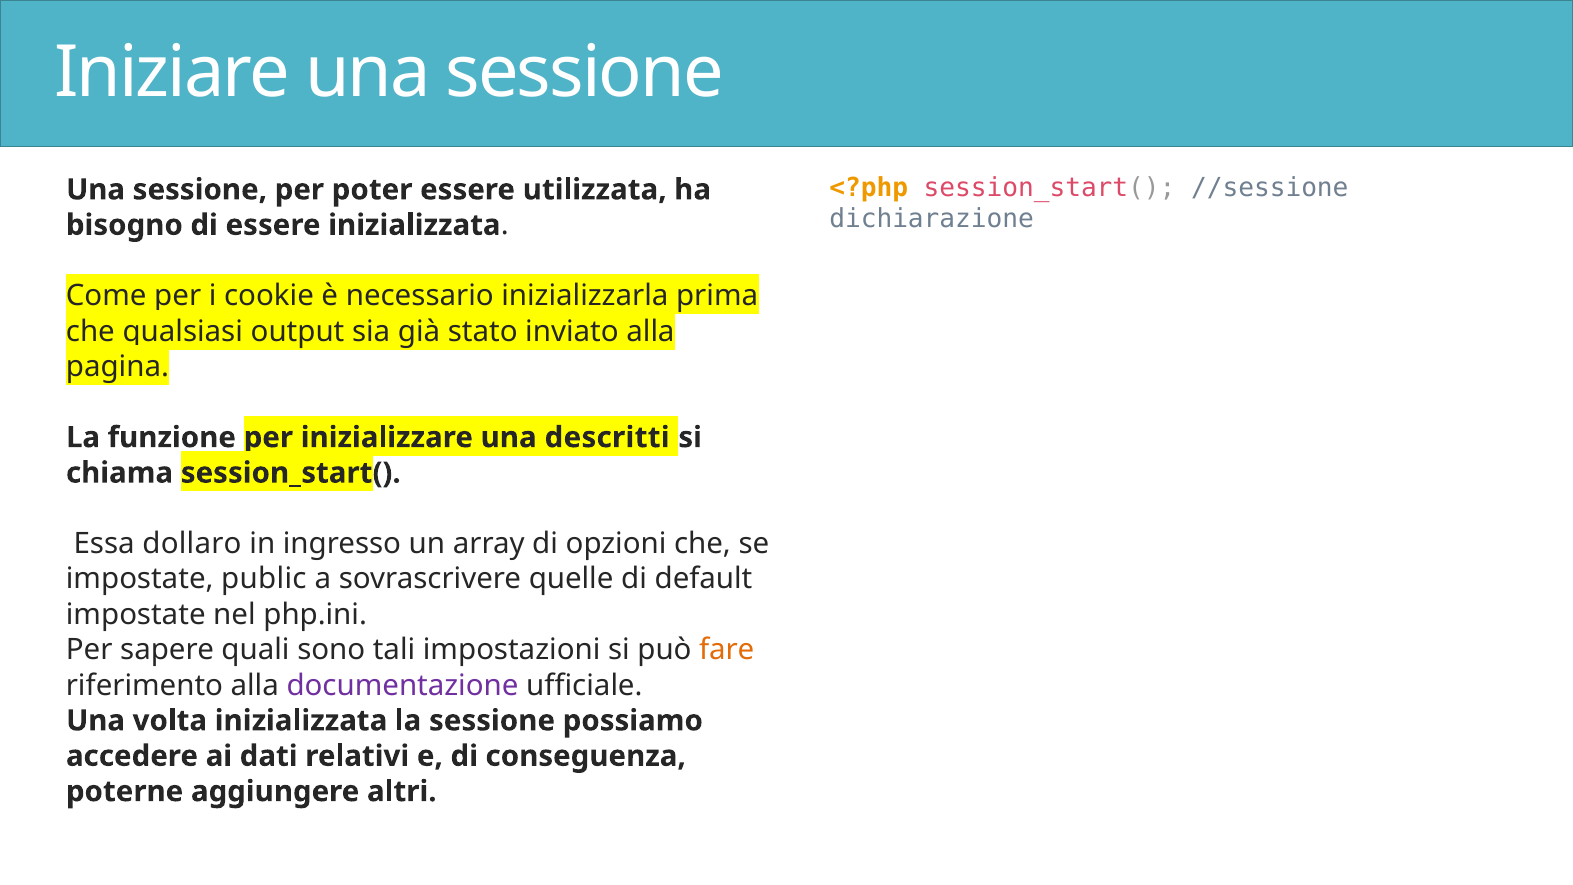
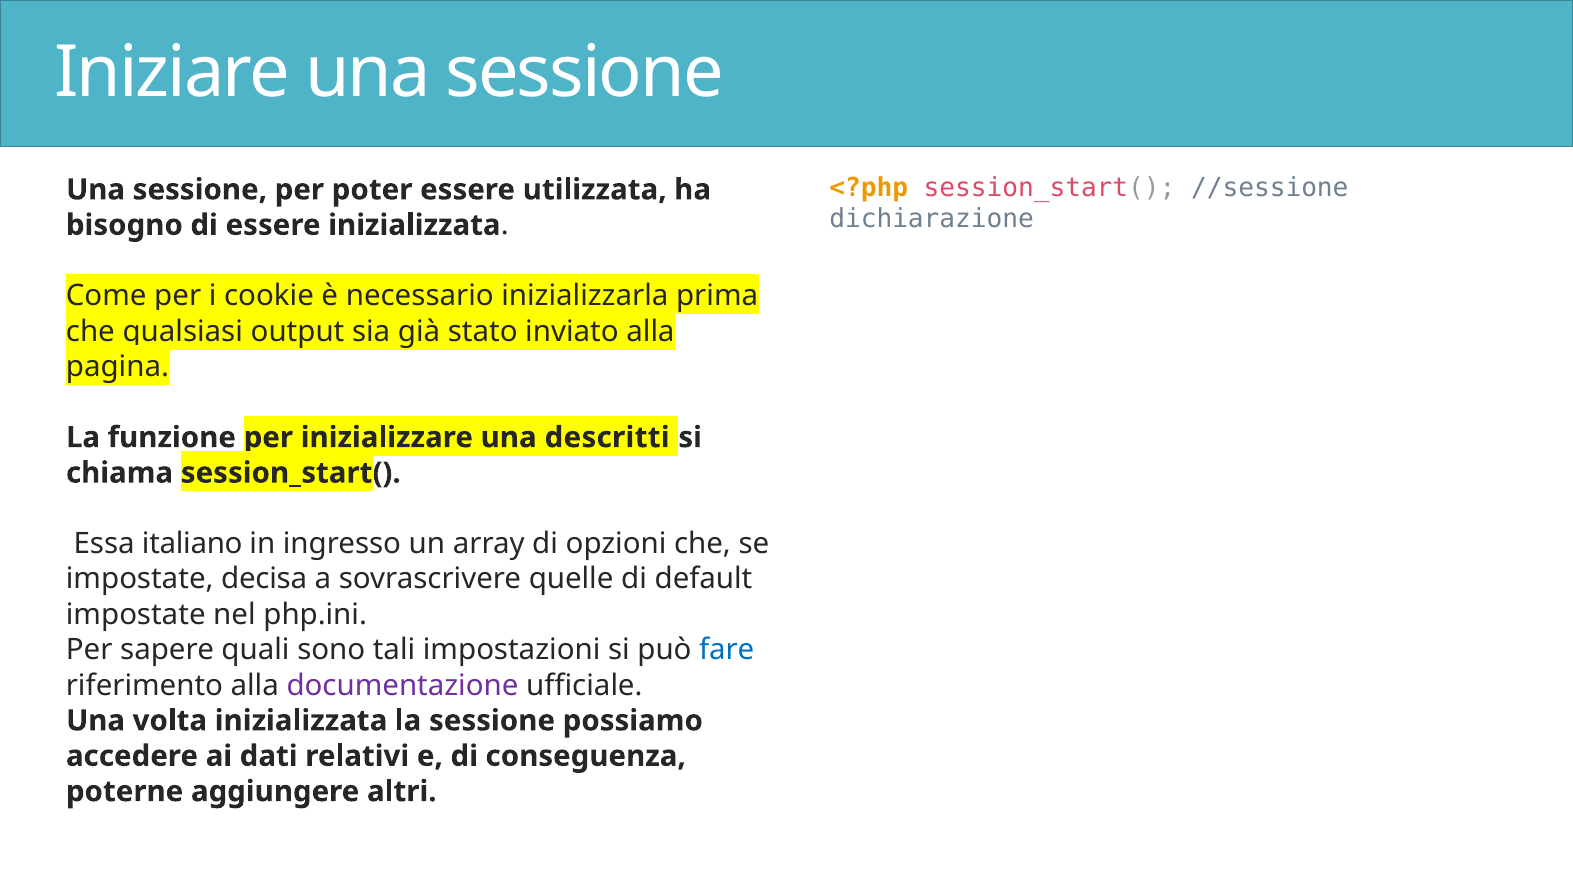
dollaro: dollaro -> italiano
public: public -> decisa
fare colour: orange -> blue
